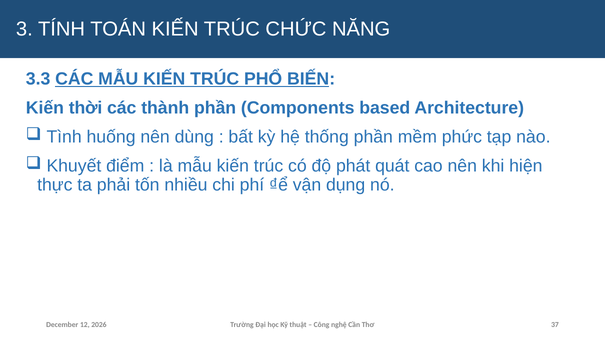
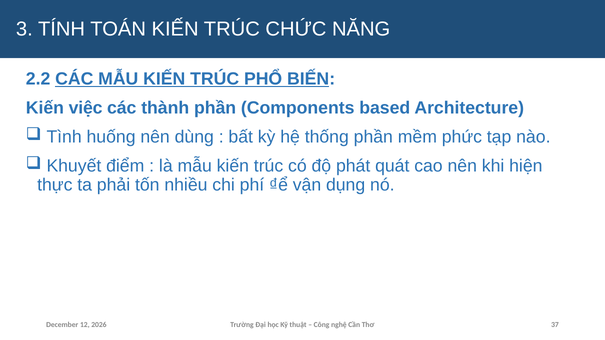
3.3: 3.3 -> 2.2
thời: thời -> việc
